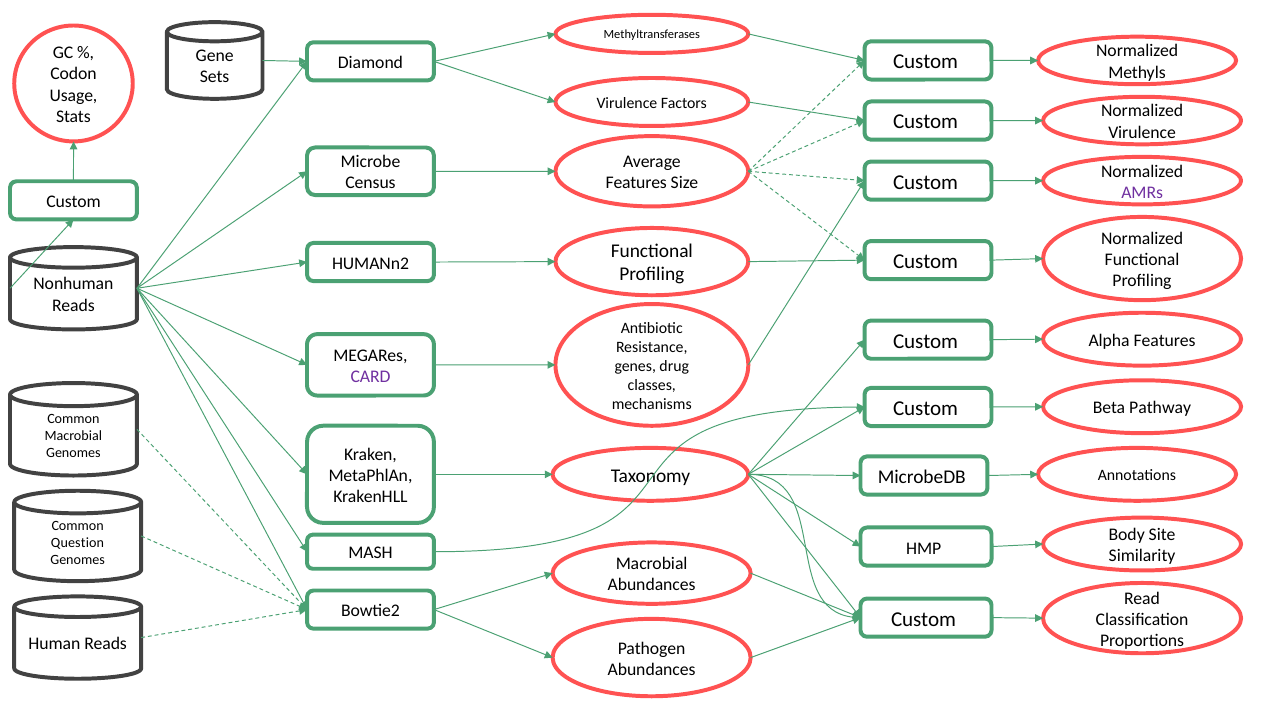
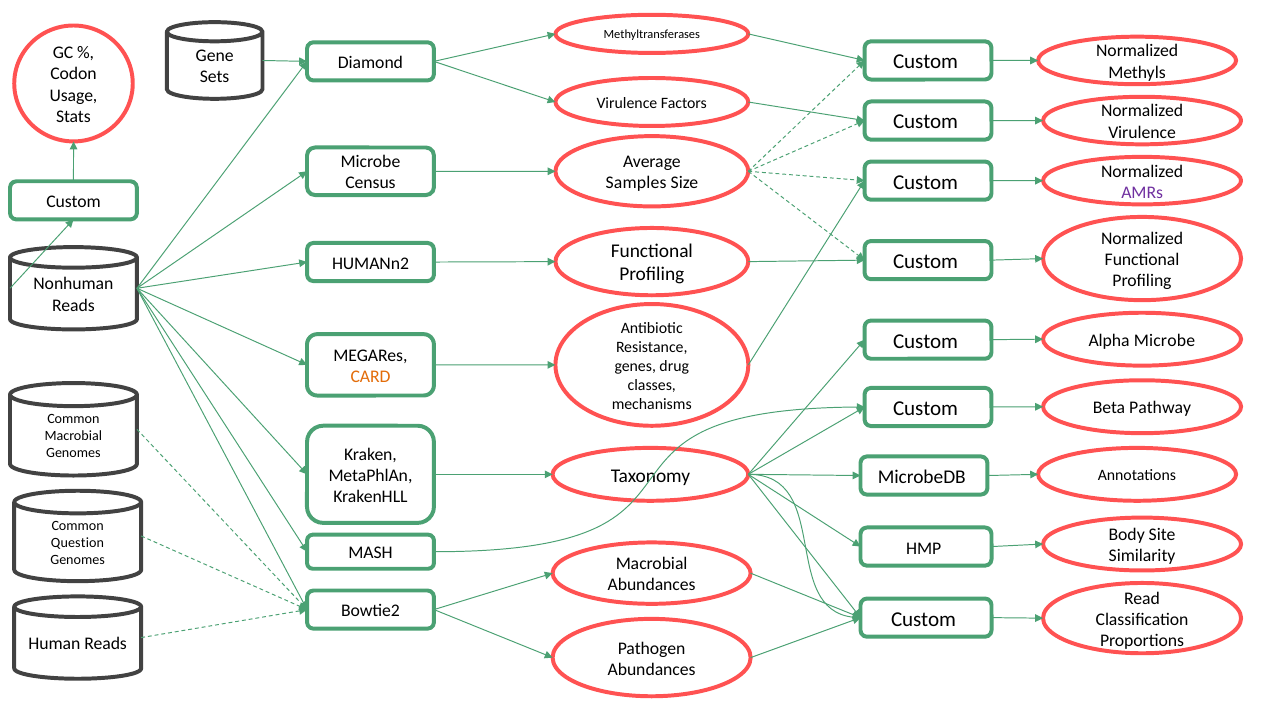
Features at (636, 183): Features -> Samples
Alpha Features: Features -> Microbe
CARD colour: purple -> orange
